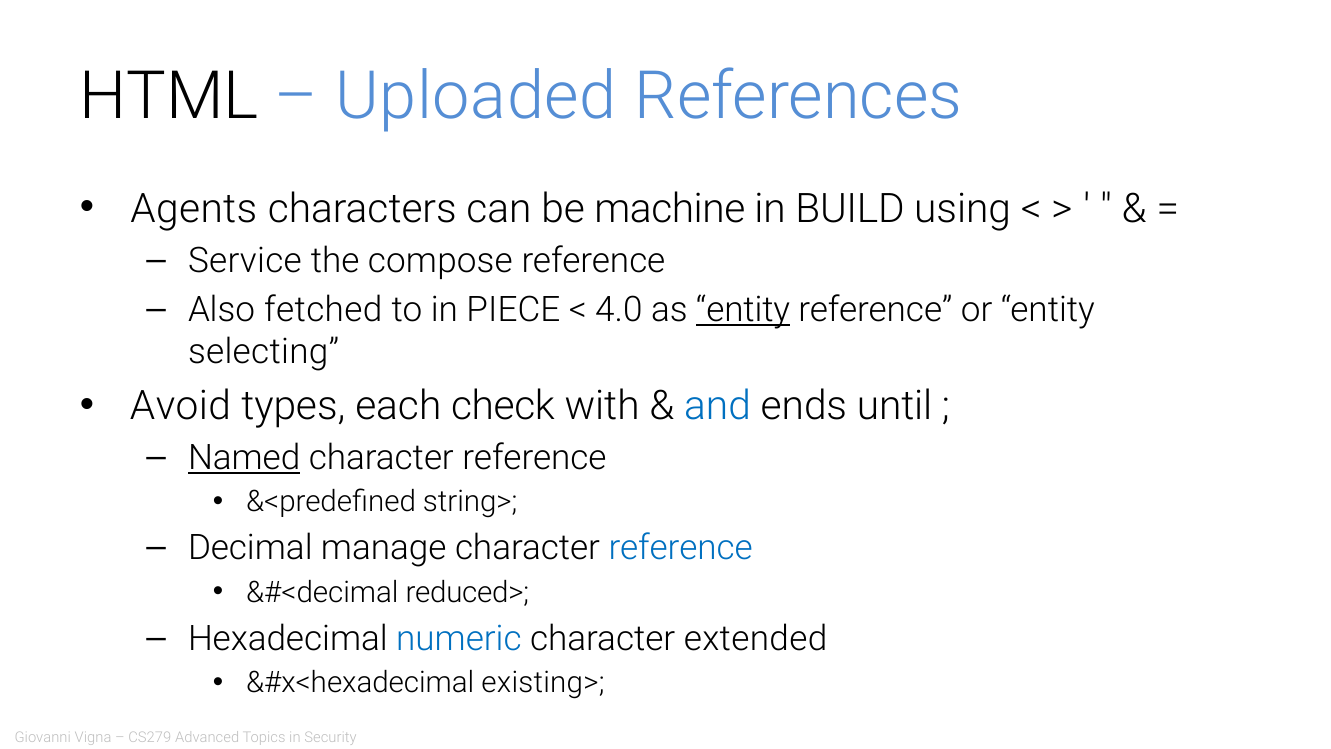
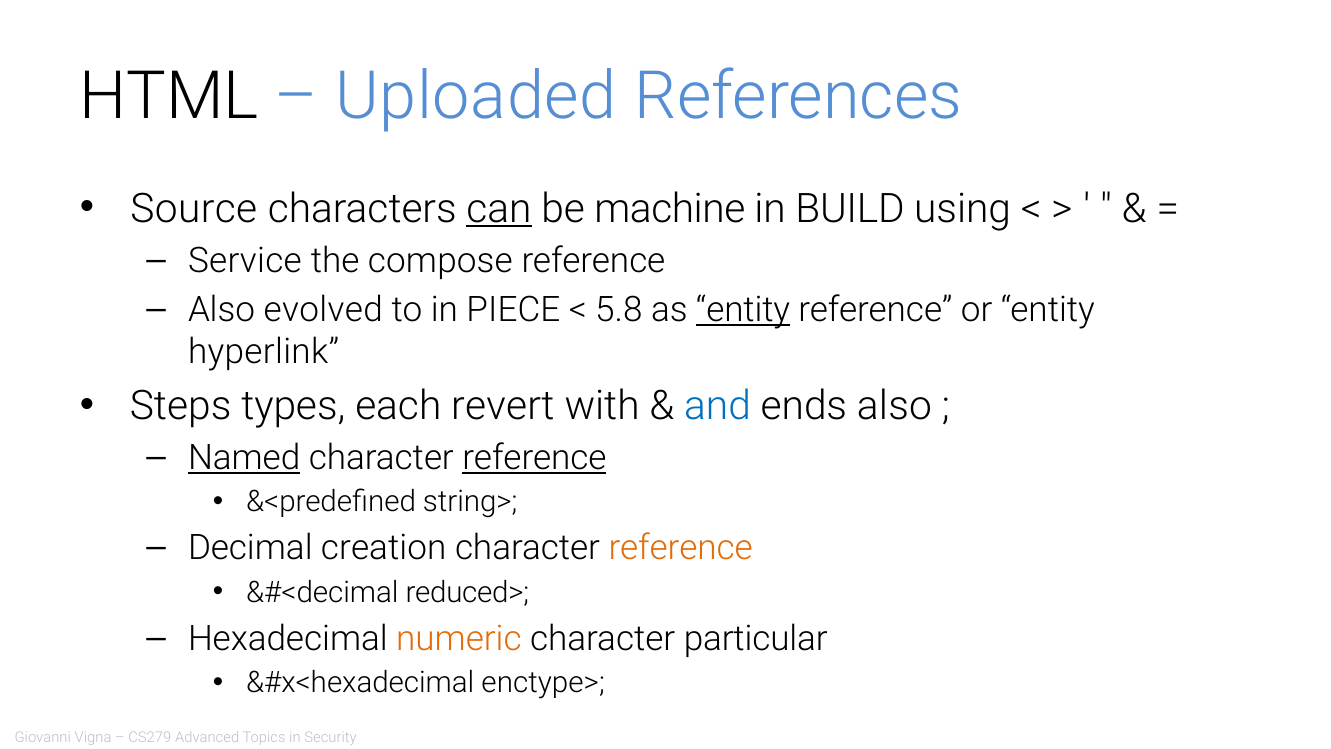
Agents: Agents -> Source
can underline: none -> present
fetched: fetched -> evolved
4.0: 4.0 -> 5.8
selecting: selecting -> hyperlink
Avoid: Avoid -> Steps
check: check -> revert
ends until: until -> also
reference at (534, 458) underline: none -> present
manage: manage -> creation
reference at (681, 548) colour: blue -> orange
numeric colour: blue -> orange
extended: extended -> particular
existing>: existing> -> enctype>
